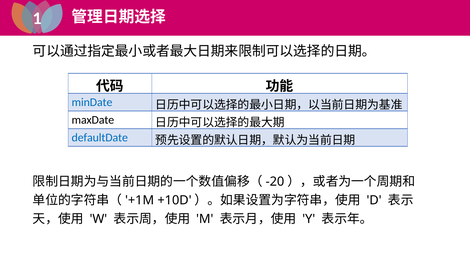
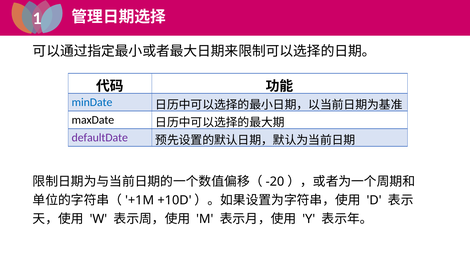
defaultDate colour: blue -> purple
